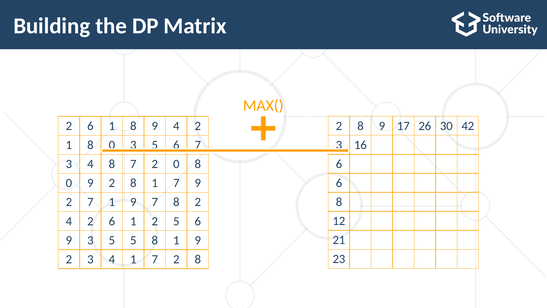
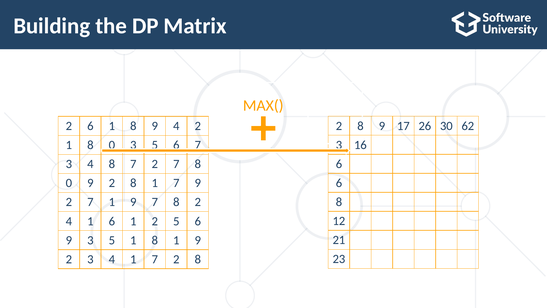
42: 42 -> 62
7 2 0: 0 -> 7
2 at (90, 221): 2 -> 1
5 5: 5 -> 1
